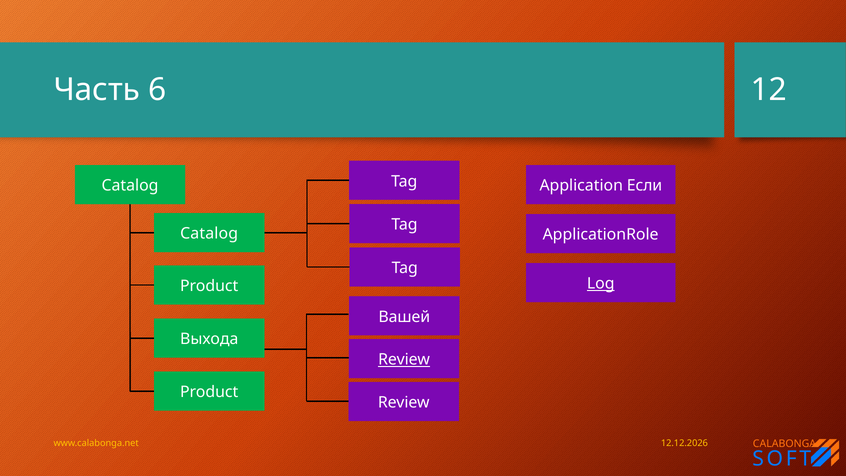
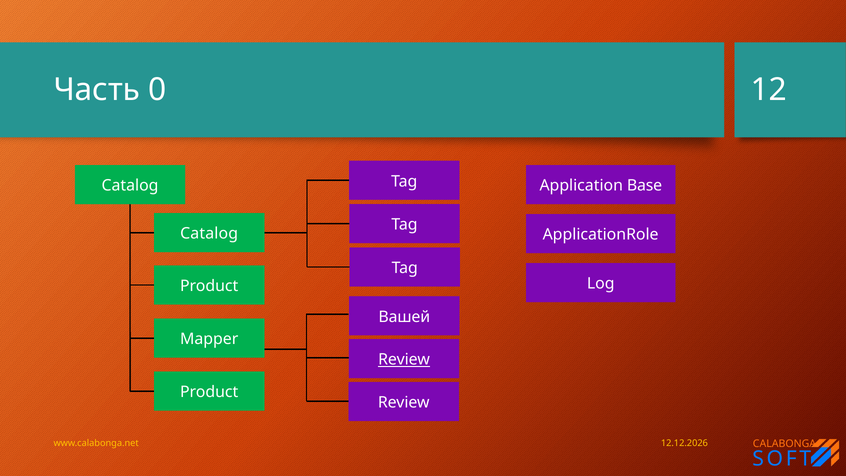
6: 6 -> 0
Если: Если -> Base
Log underline: present -> none
Выхода: Выхода -> Mapper
